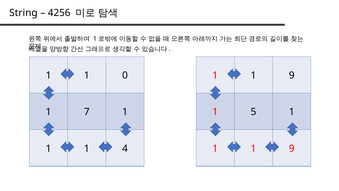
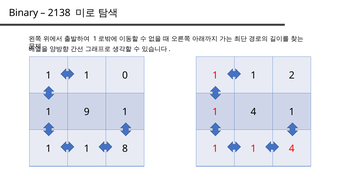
String: String -> Binary
4256: 4256 -> 2138
9 at (292, 75): 9 -> 2
7: 7 -> 9
5 at (253, 112): 5 -> 4
4: 4 -> 8
9 at (292, 148): 9 -> 4
